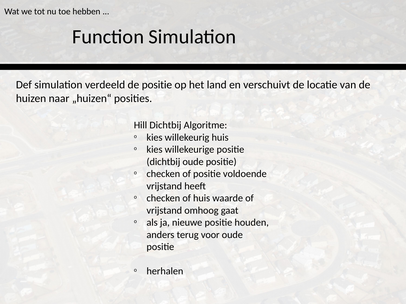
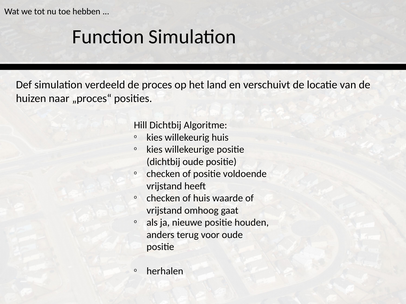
de positie: positie -> proces
„huizen“: „huizen“ -> „proces“
